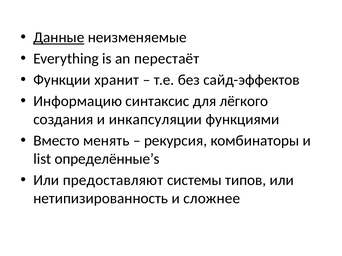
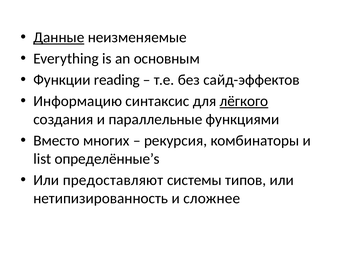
перестаёт: перестаёт -> основным
хранит: хранит -> reading
лёгкого underline: none -> present
инкапсуляции: инкапсуляции -> параллельные
менять: менять -> многих
